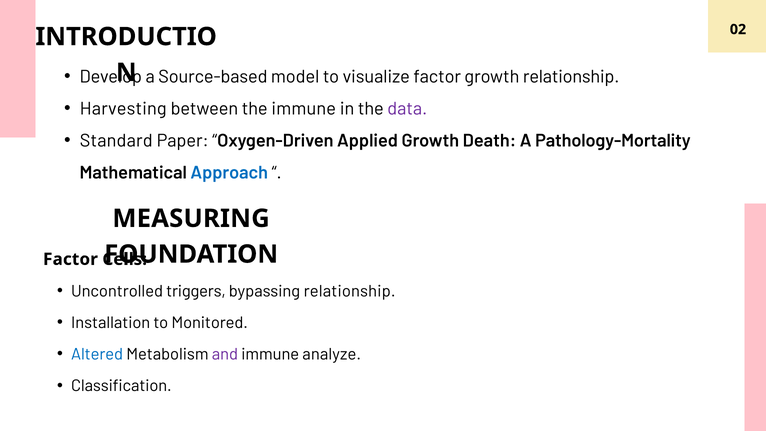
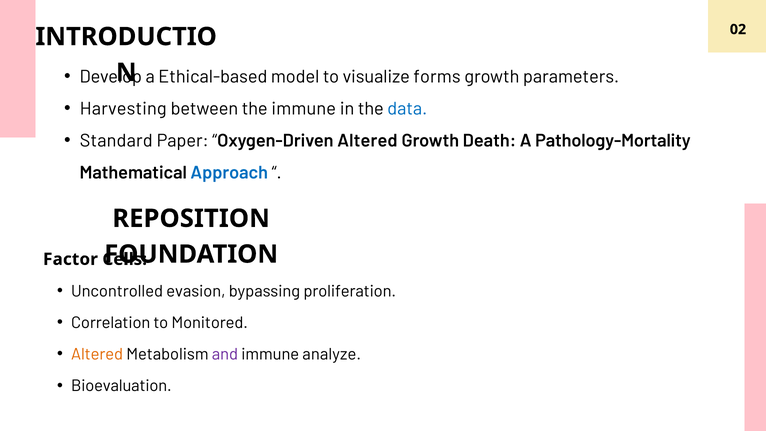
Source-based: Source-based -> Ethical-based
visualize factor: factor -> forms
growth relationship: relationship -> parameters
data colour: purple -> blue
Oxygen-Driven Applied: Applied -> Altered
MEASURING: MEASURING -> REPOSITION
triggers: triggers -> evasion
bypassing relationship: relationship -> proliferation
Installation: Installation -> Correlation
Altered at (97, 354) colour: blue -> orange
Classification: Classification -> Bioevaluation
